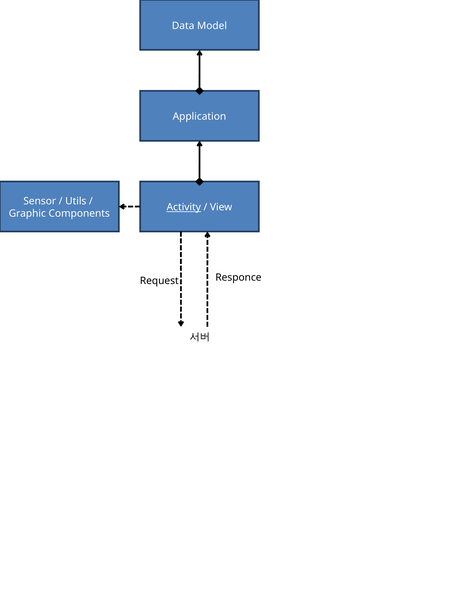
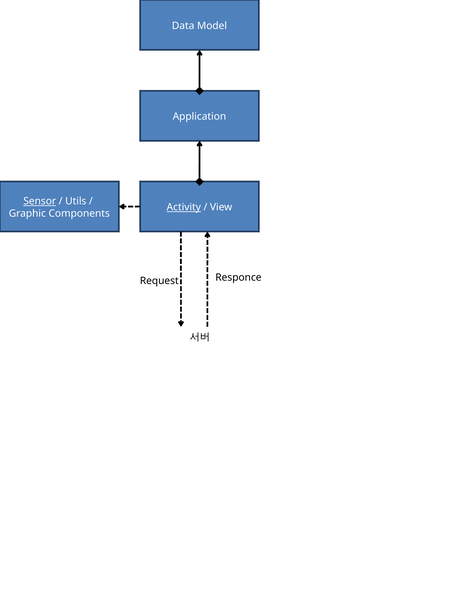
Sensor underline: none -> present
